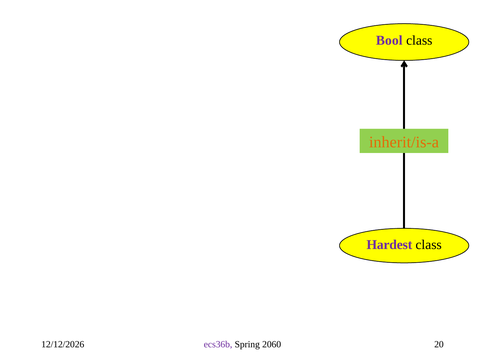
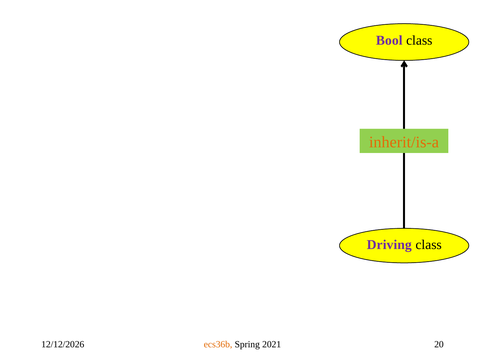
Hardest: Hardest -> Driving
ecs36b colour: purple -> orange
2060: 2060 -> 2021
